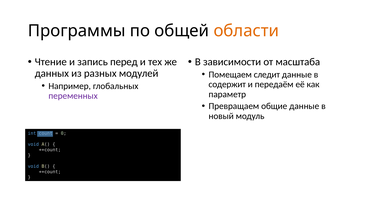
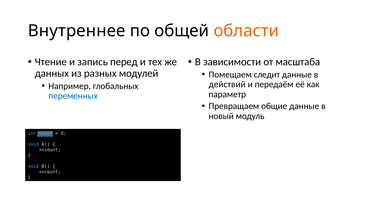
Программы: Программы -> Внутреннее
содержит: содержит -> действий
переменных colour: purple -> blue
